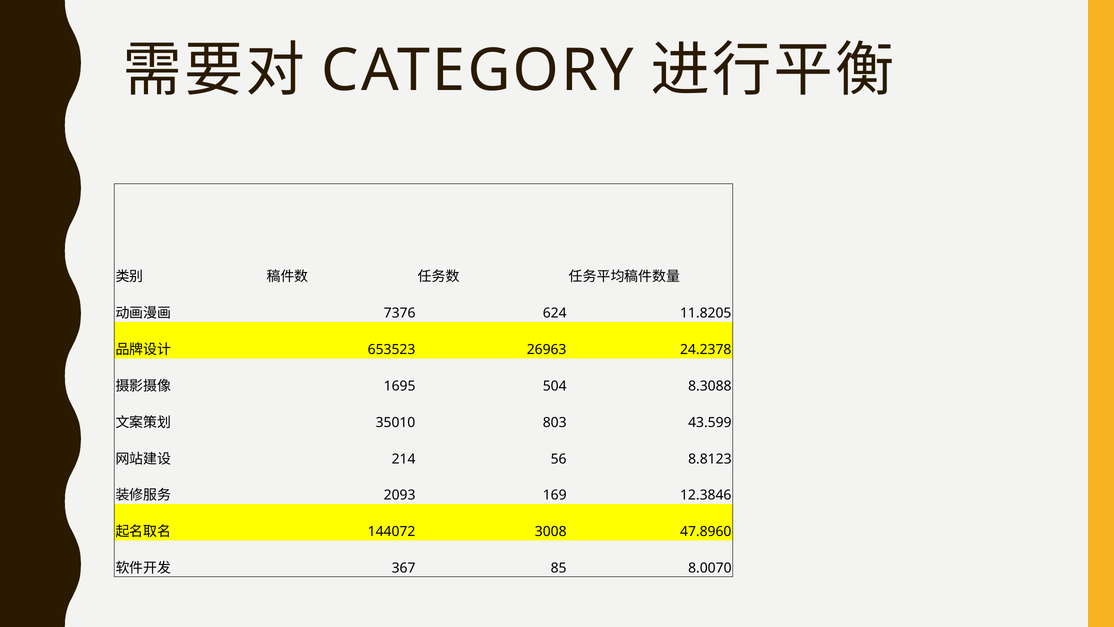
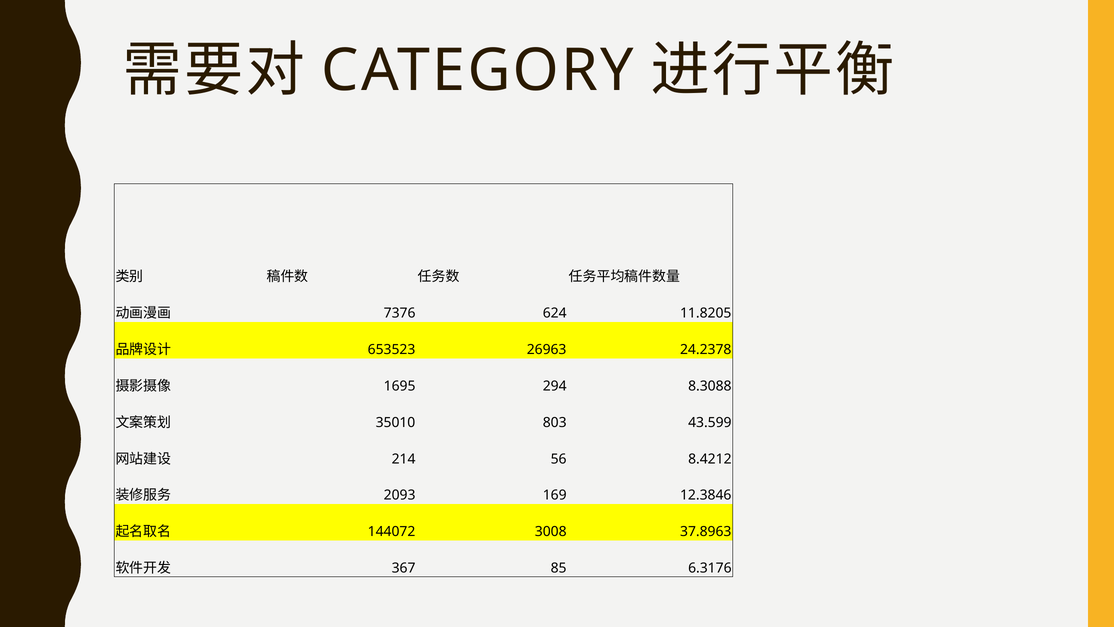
504: 504 -> 294
8.8123: 8.8123 -> 8.4212
47.8960: 47.8960 -> 37.8963
8.0070: 8.0070 -> 6.3176
